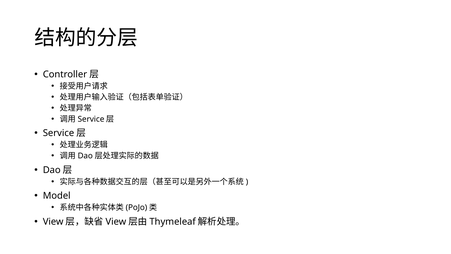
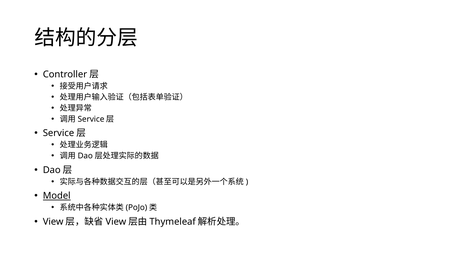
Model underline: none -> present
